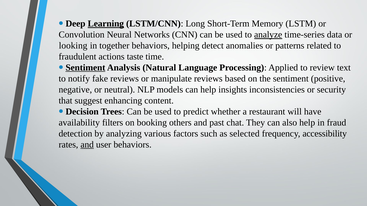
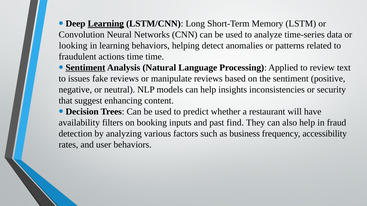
analyze underline: present -> none
in together: together -> learning
actions taste: taste -> time
notify: notify -> issues
others: others -> inputs
chat: chat -> find
selected: selected -> business
and at (87, 145) underline: present -> none
